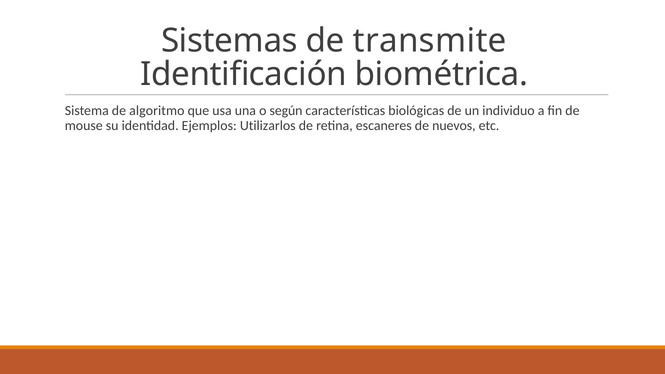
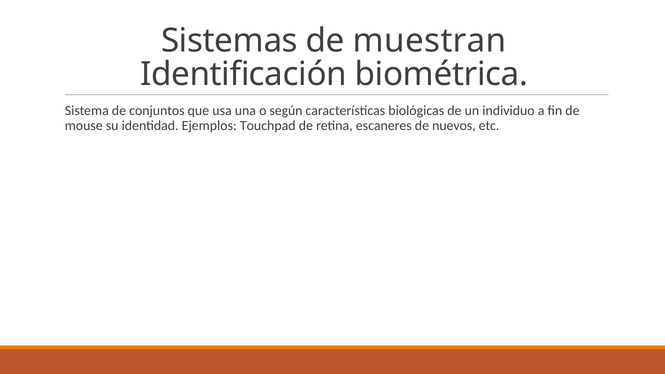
transmite: transmite -> muestran
algoritmo: algoritmo -> conjuntos
Utilizarlos: Utilizarlos -> Touchpad
